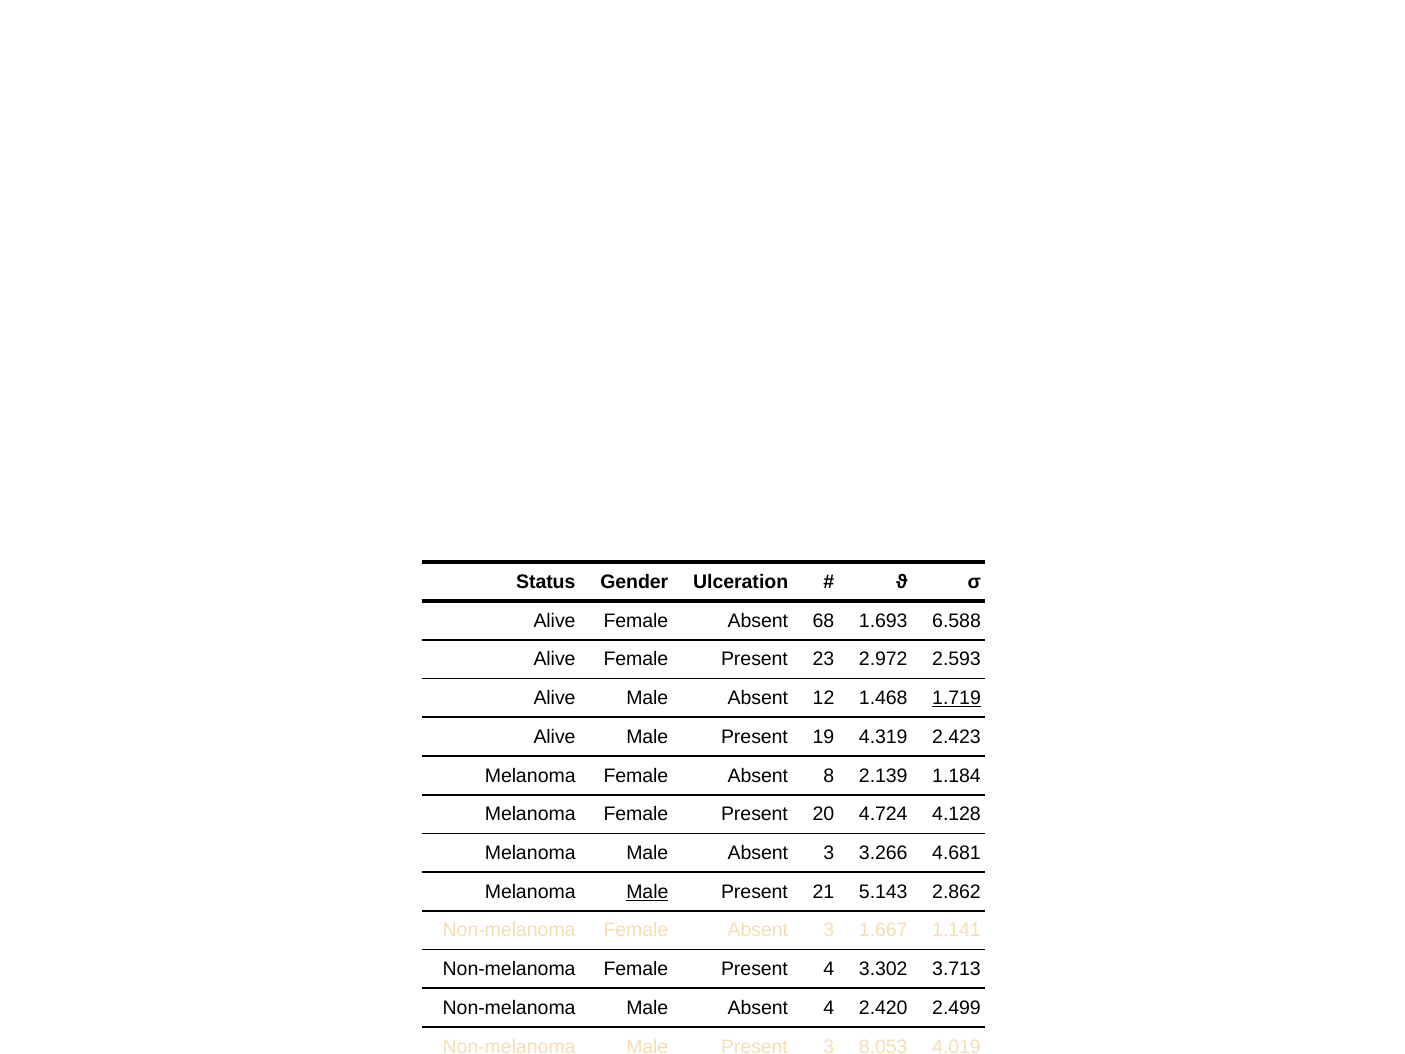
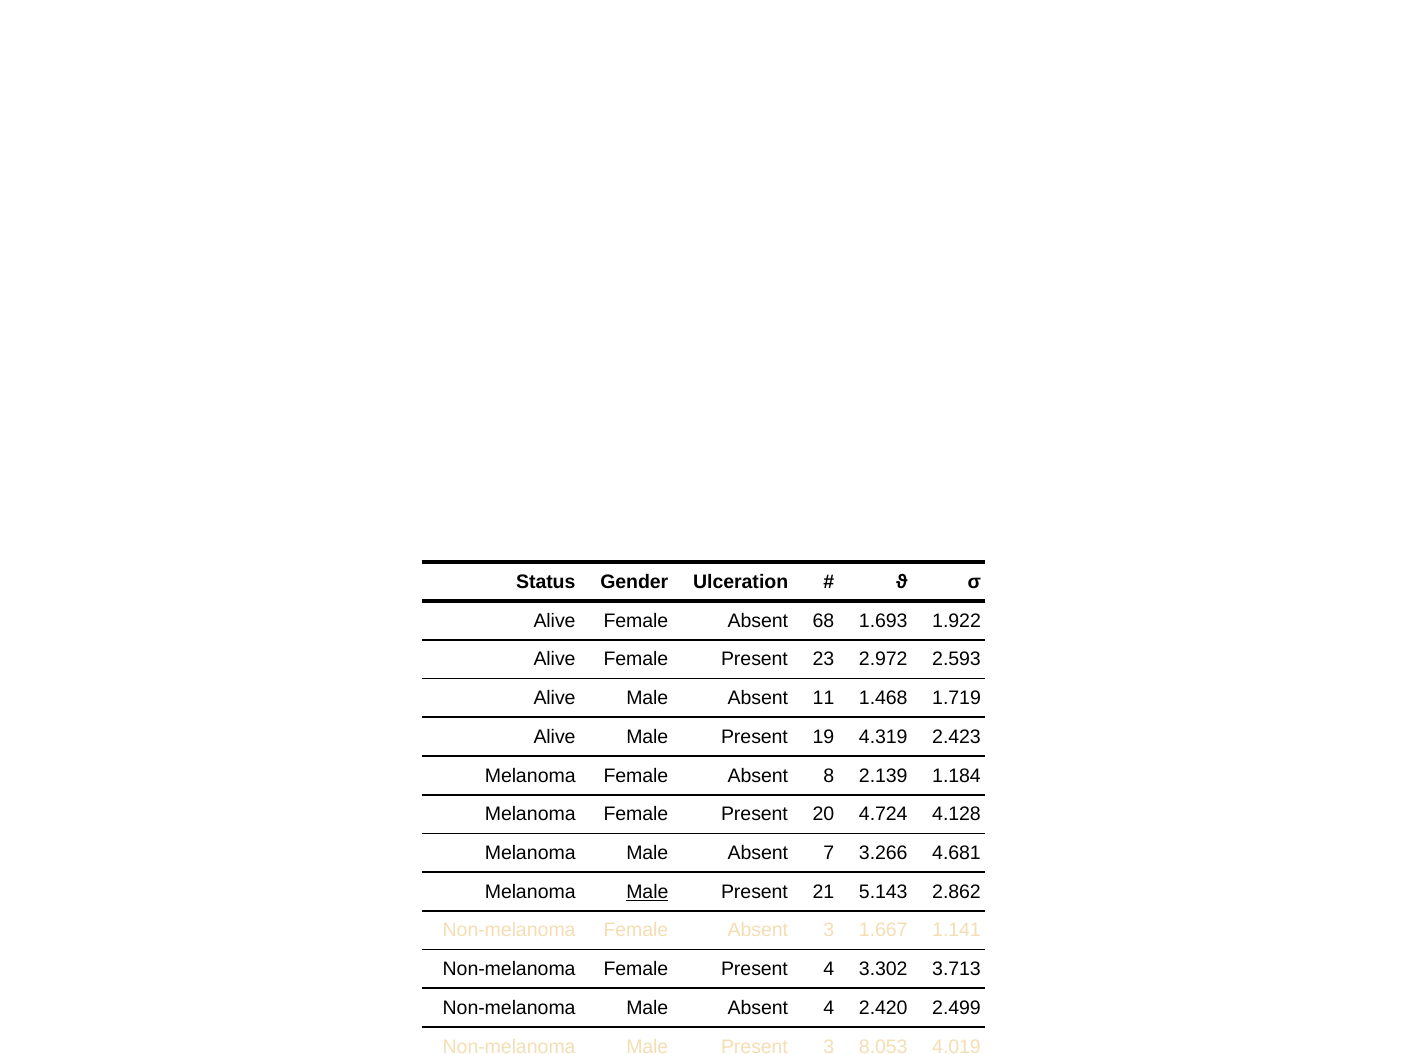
6.588: 6.588 -> 1.922
12: 12 -> 11
1.719 underline: present -> none
Male Absent 3: 3 -> 7
